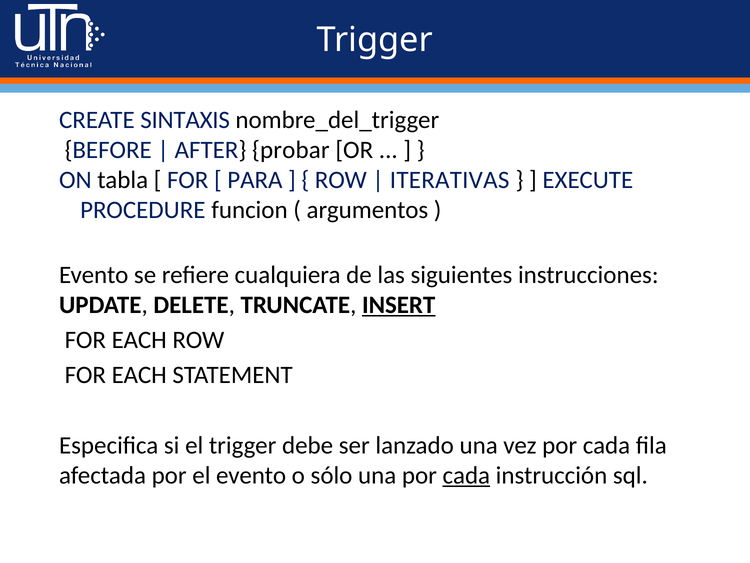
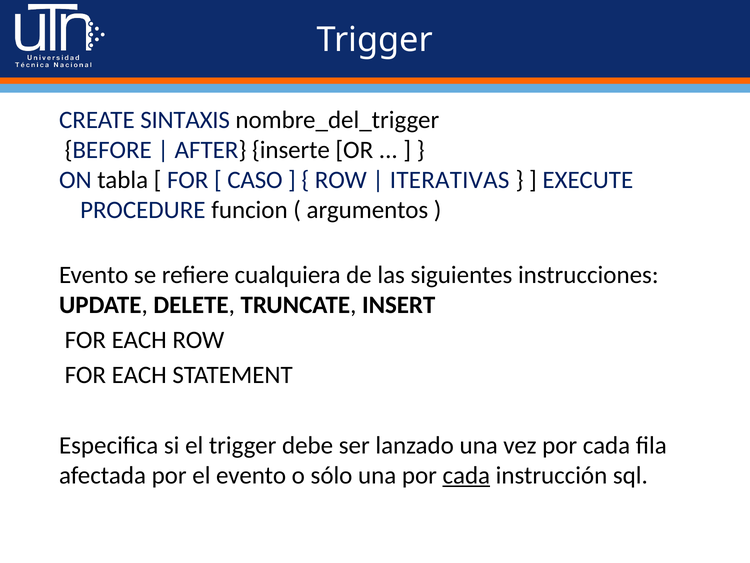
probar: probar -> inserte
PARA: PARA -> CASO
INSERT underline: present -> none
